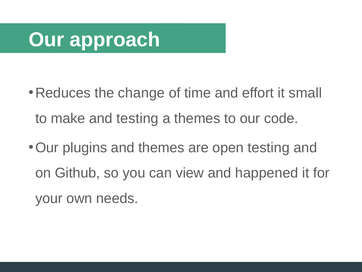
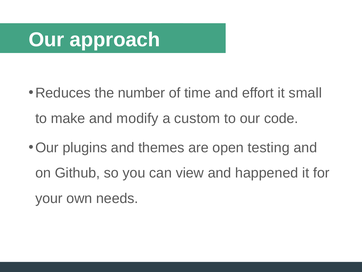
change: change -> number
and testing: testing -> modify
a themes: themes -> custom
